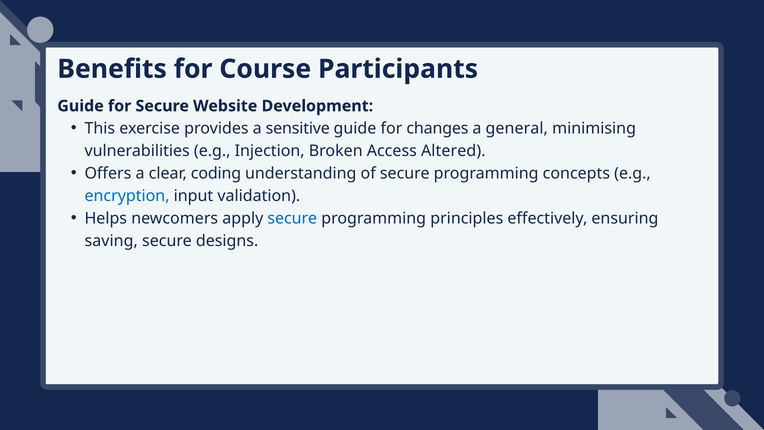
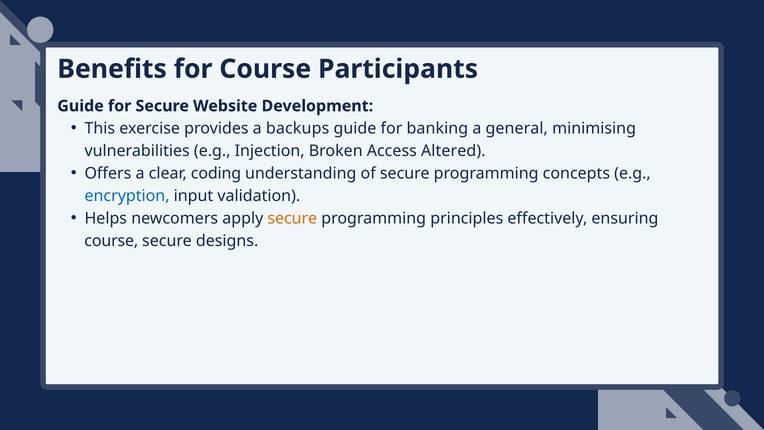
sensitive: sensitive -> backups
changes: changes -> banking
secure at (292, 218) colour: blue -> orange
saving at (111, 241): saving -> course
